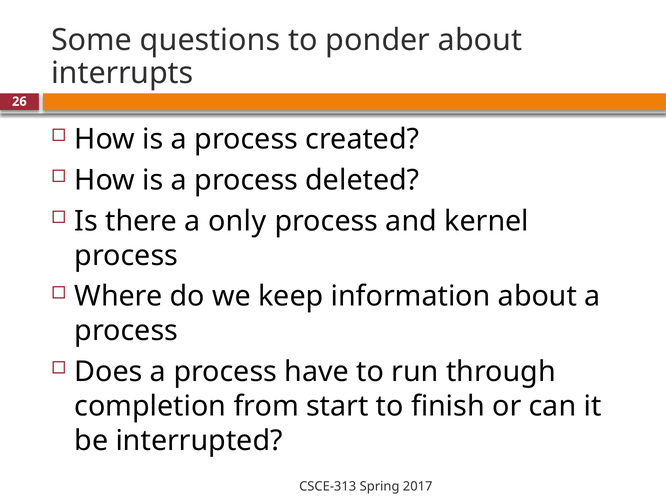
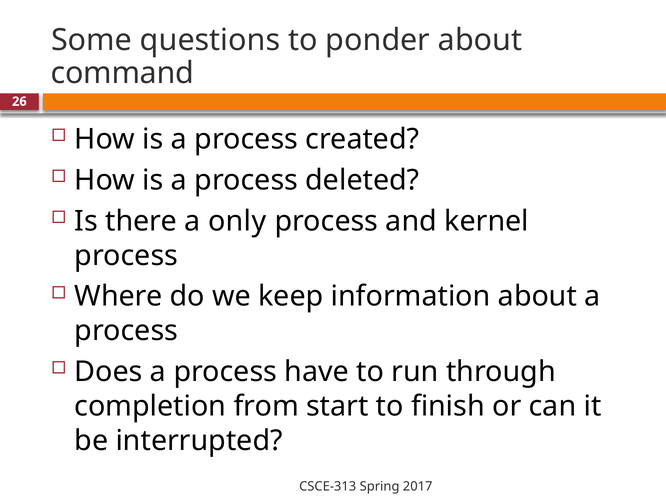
interrupts: interrupts -> command
